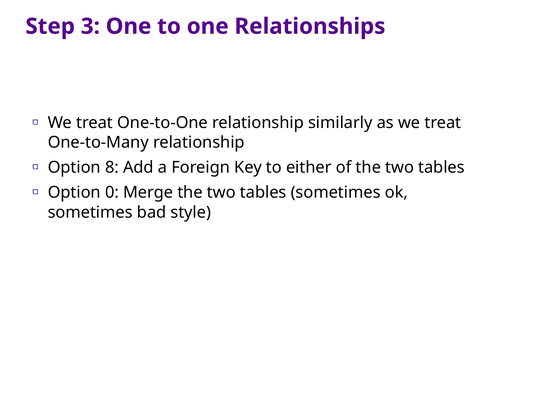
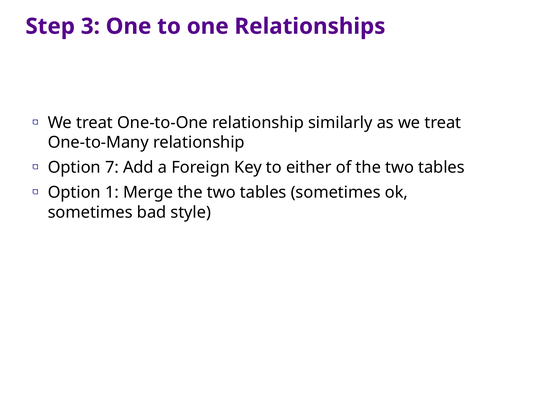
8: 8 -> 7
0: 0 -> 1
